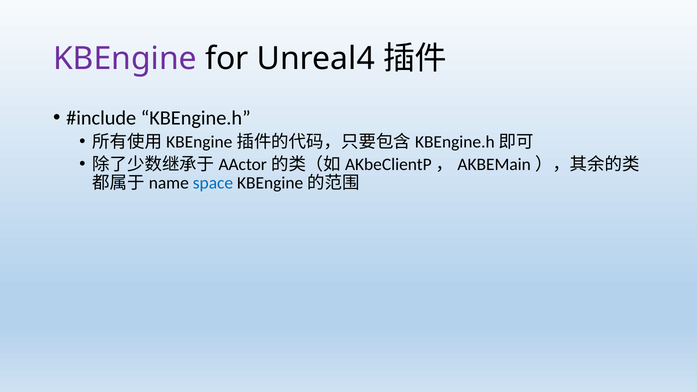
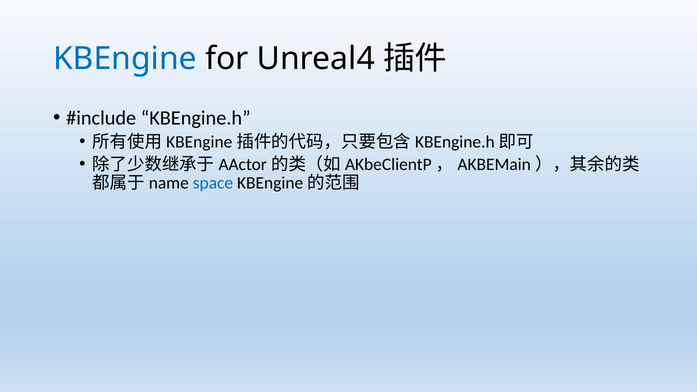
KBEngine colour: purple -> blue
